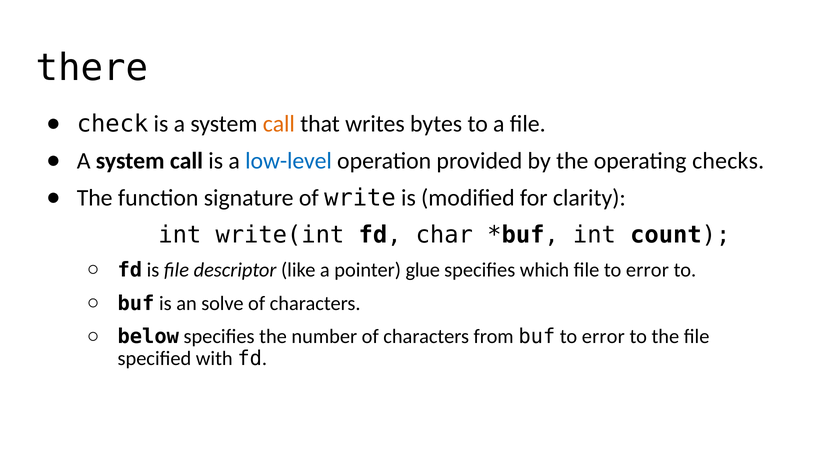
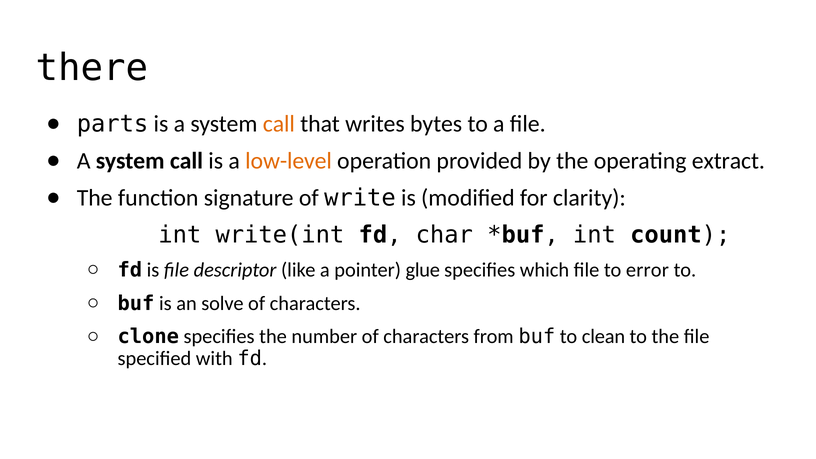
check: check -> parts
low-level colour: blue -> orange
checks: checks -> extract
below: below -> clone
buf to error: error -> clean
